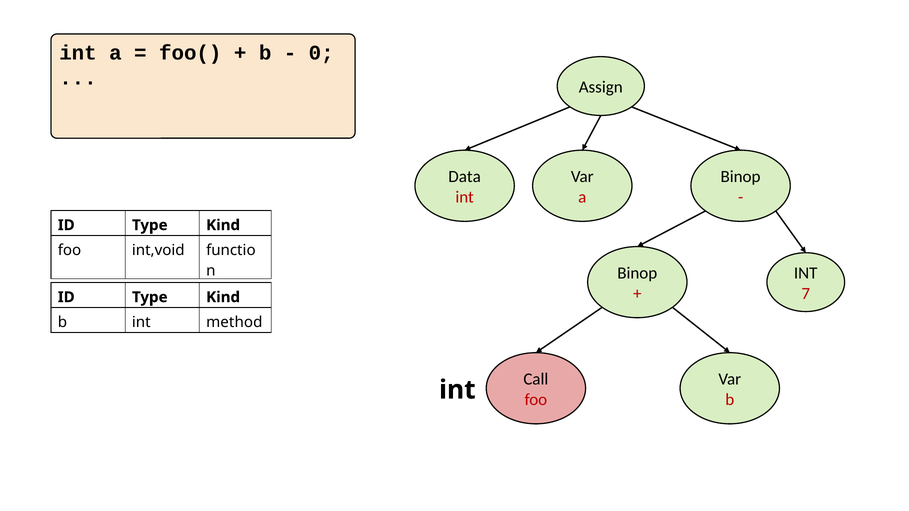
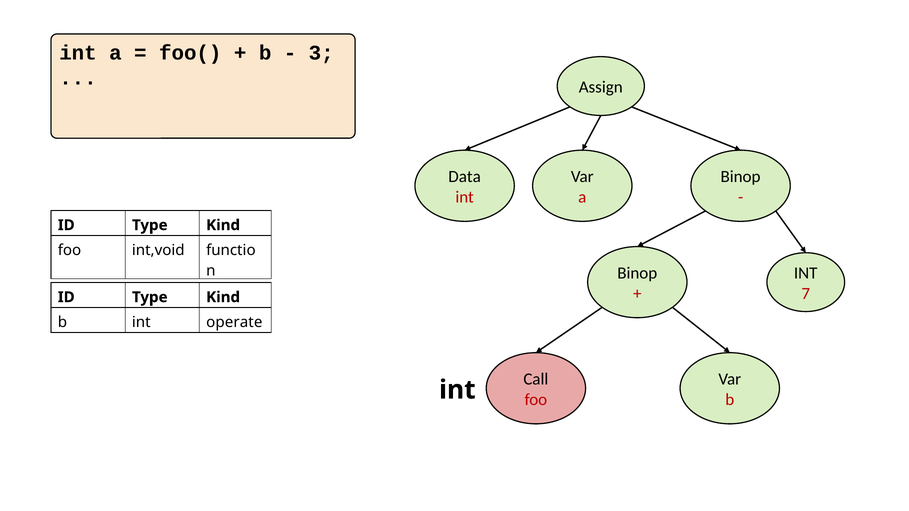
0: 0 -> 3
method: method -> operate
